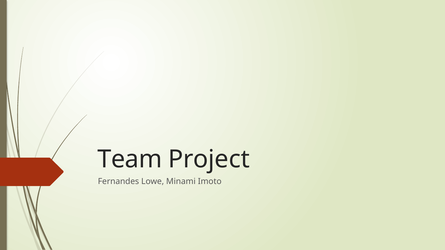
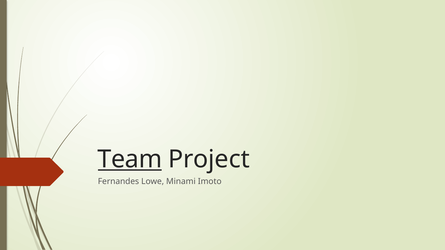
Team underline: none -> present
